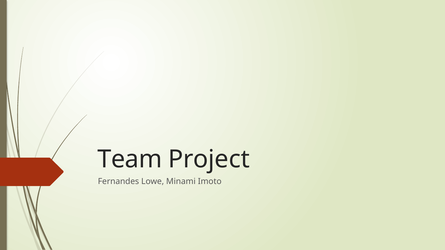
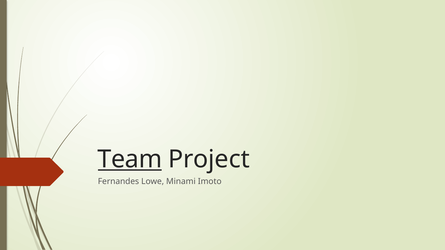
Team underline: none -> present
